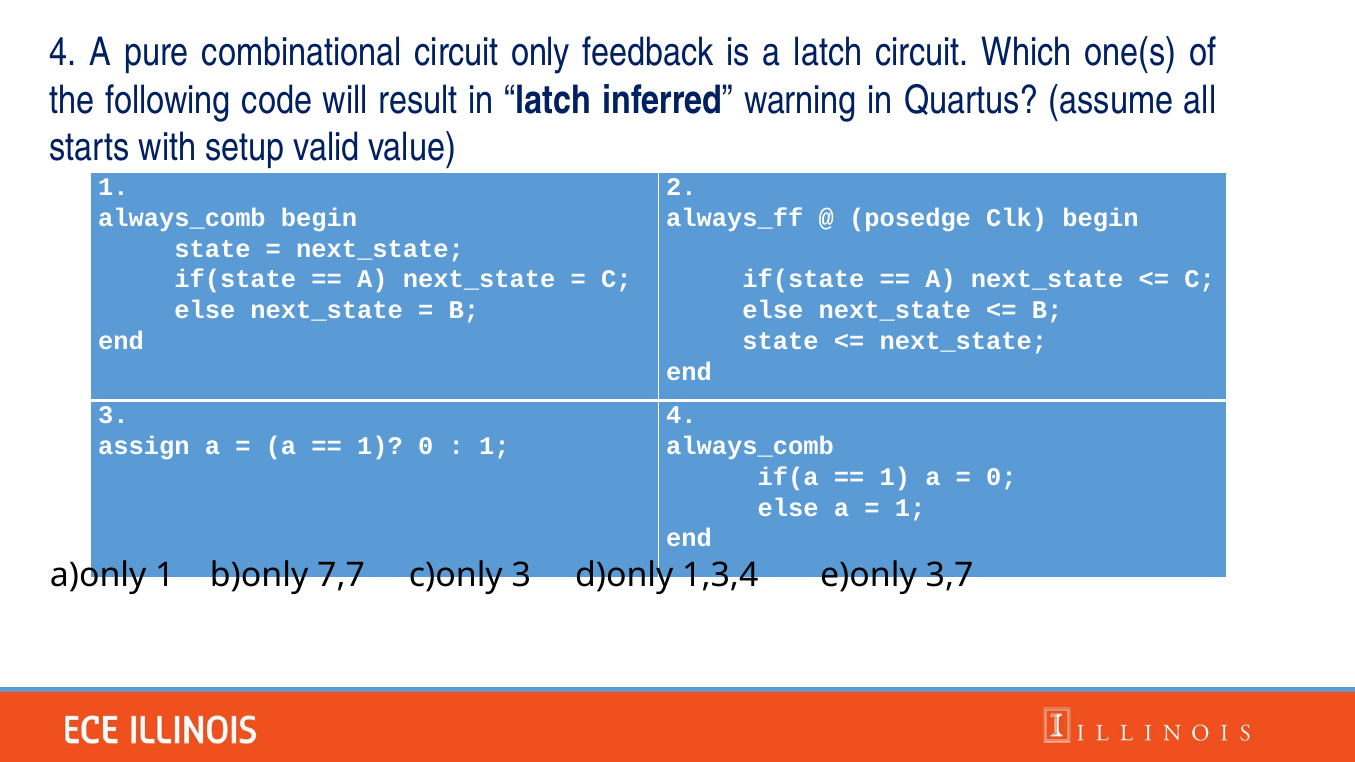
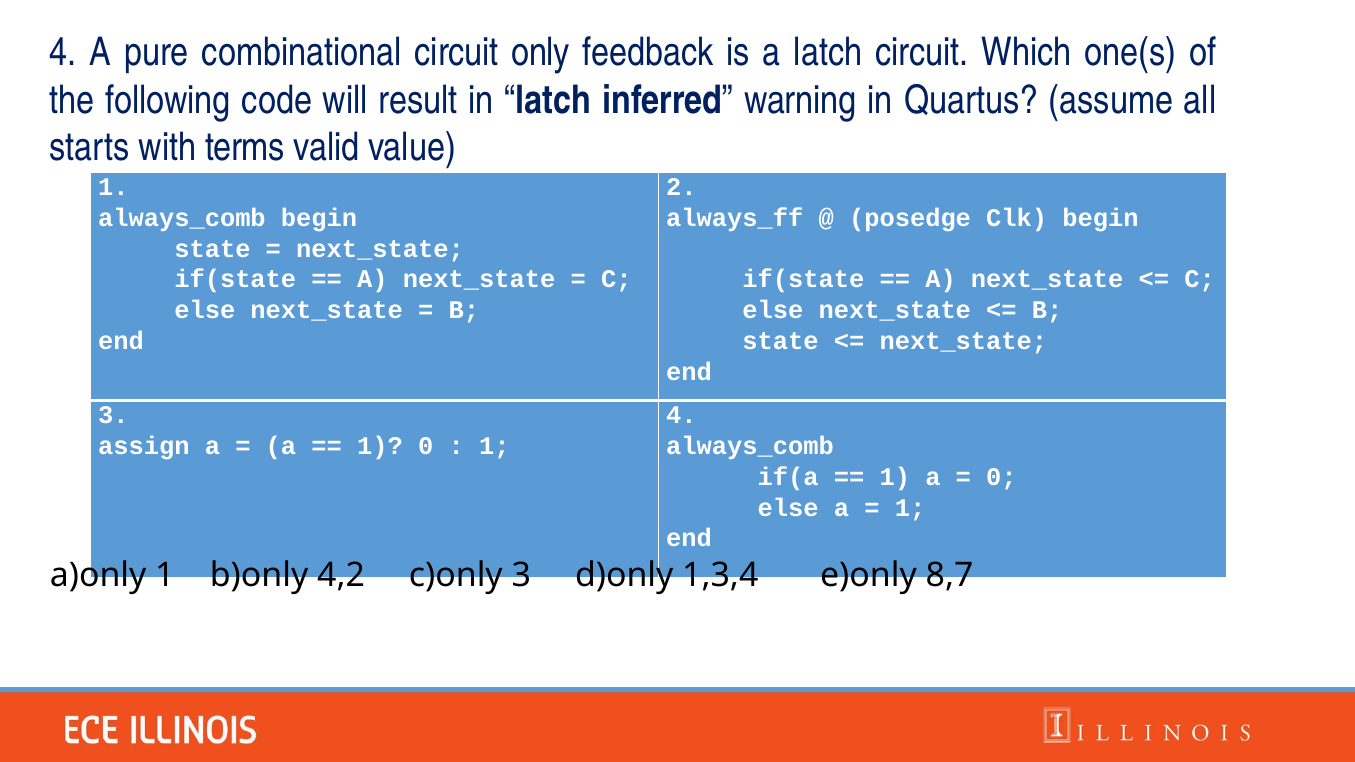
setup: setup -> terms
7,7: 7,7 -> 4,2
3,7: 3,7 -> 8,7
